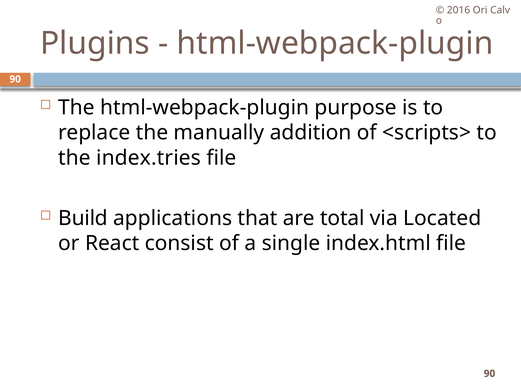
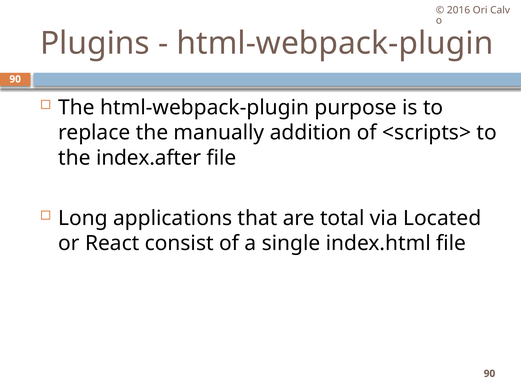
index.tries: index.tries -> index.after
Build: Build -> Long
